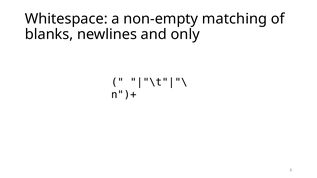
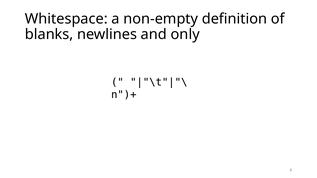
matching: matching -> definition
